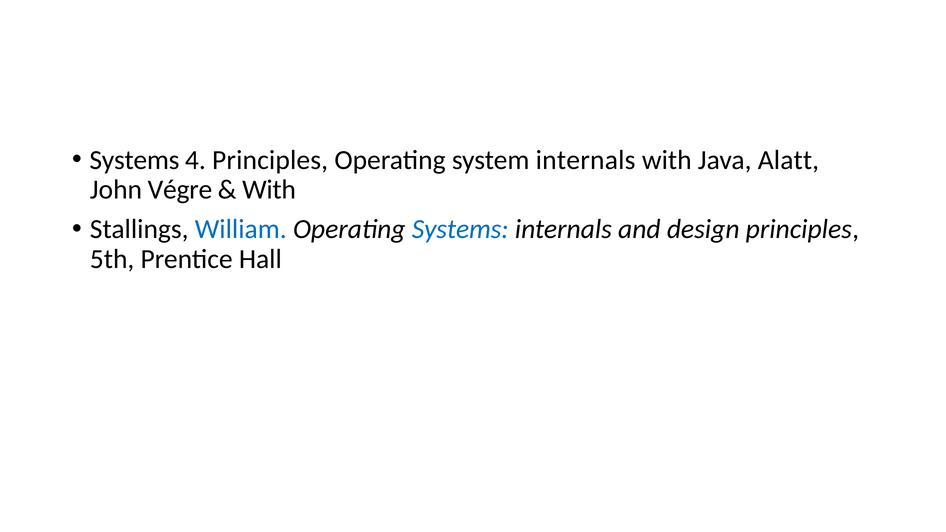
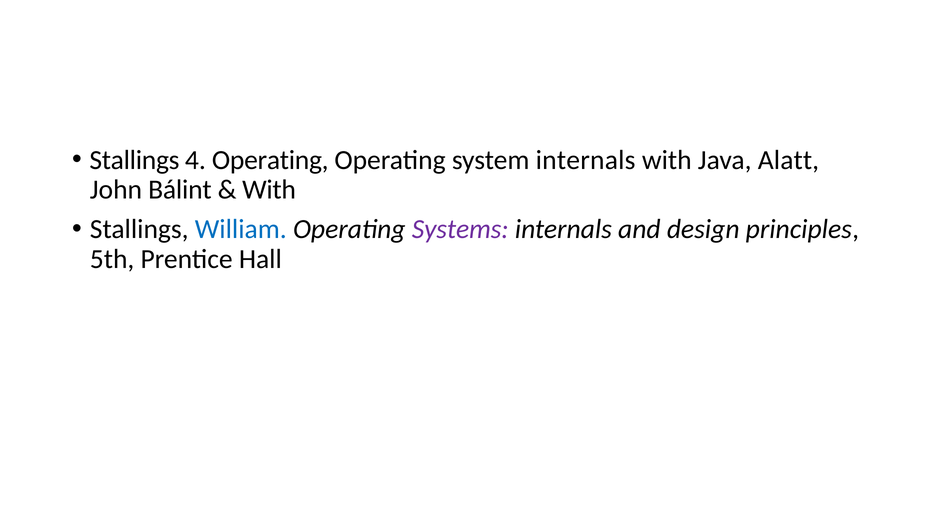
Systems at (134, 160): Systems -> Stallings
4 Principles: Principles -> Operating
Végre: Végre -> Bálint
Systems at (460, 229) colour: blue -> purple
